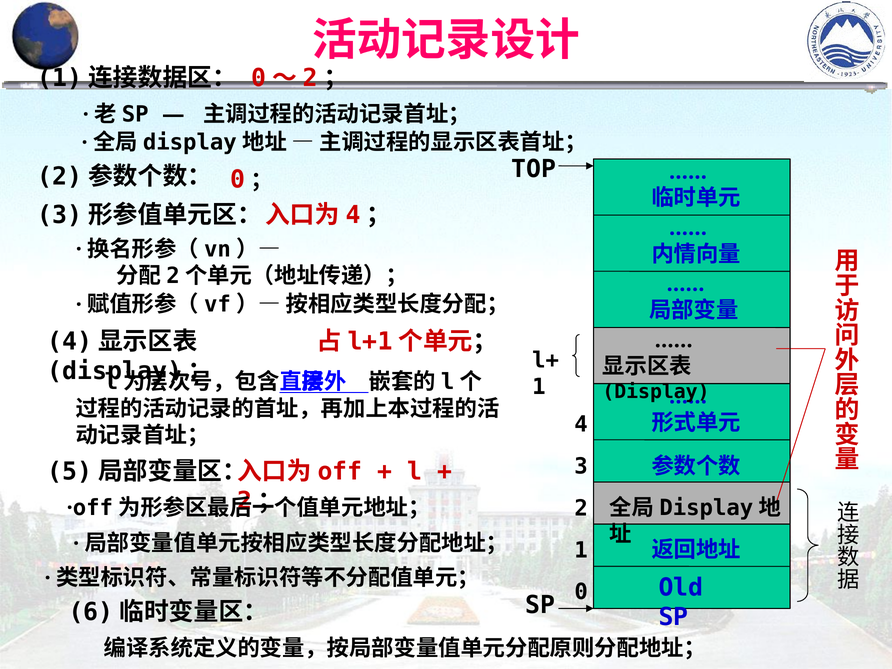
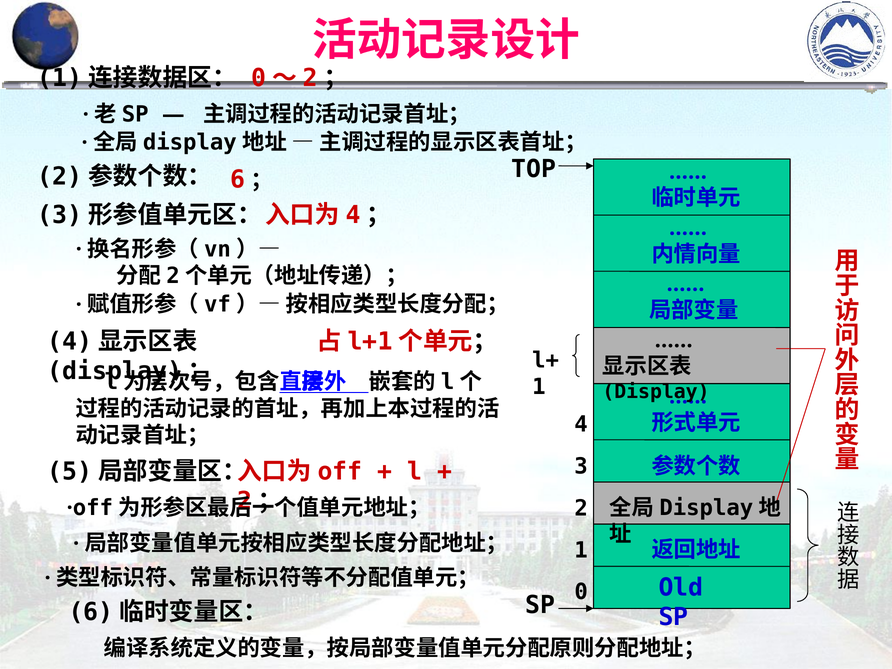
0 at (238, 179): 0 -> 6
